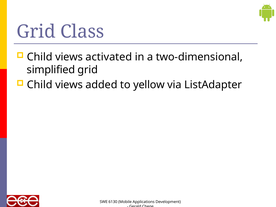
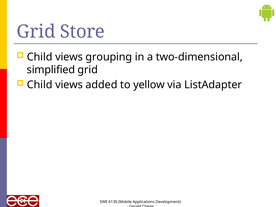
Class: Class -> Store
activated: activated -> grouping
